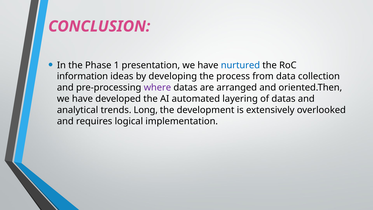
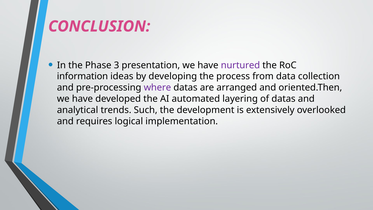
1: 1 -> 3
nurtured colour: blue -> purple
Long: Long -> Such
